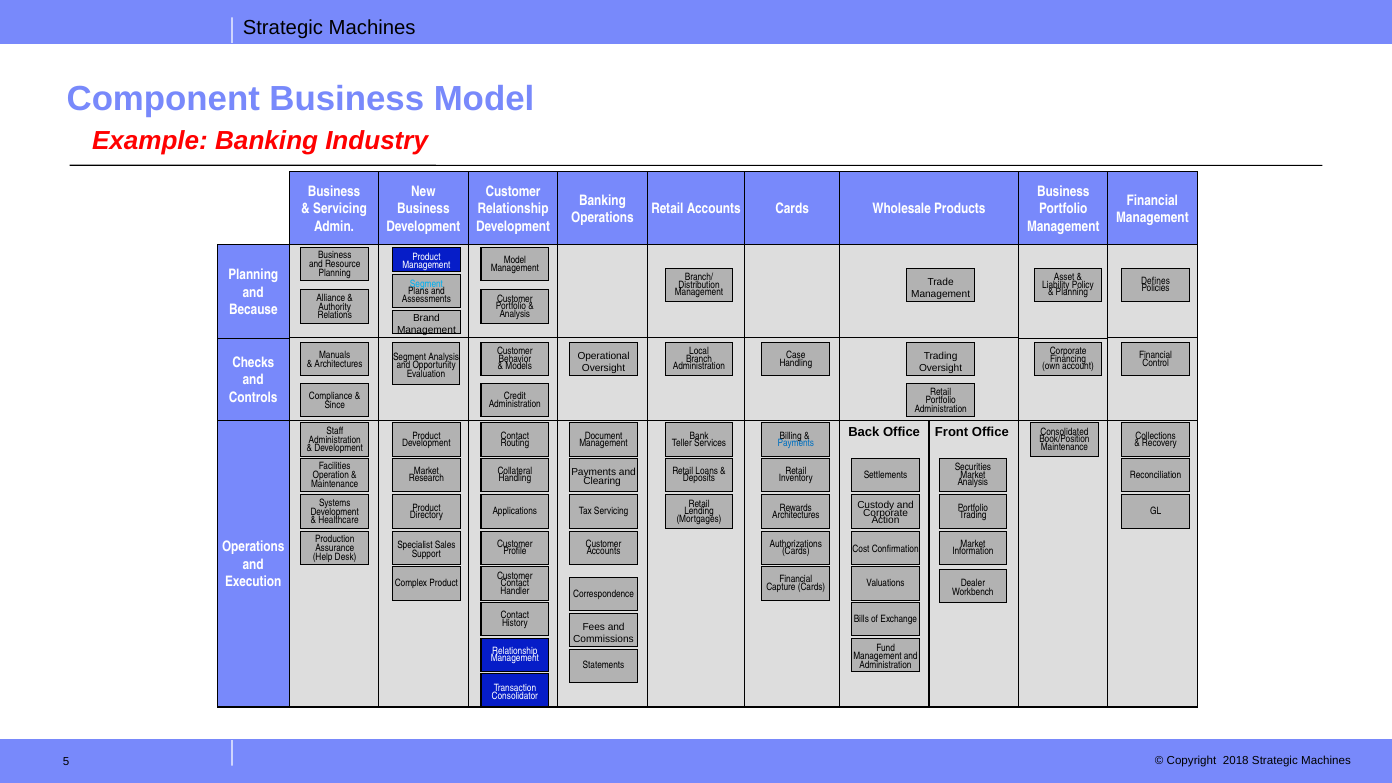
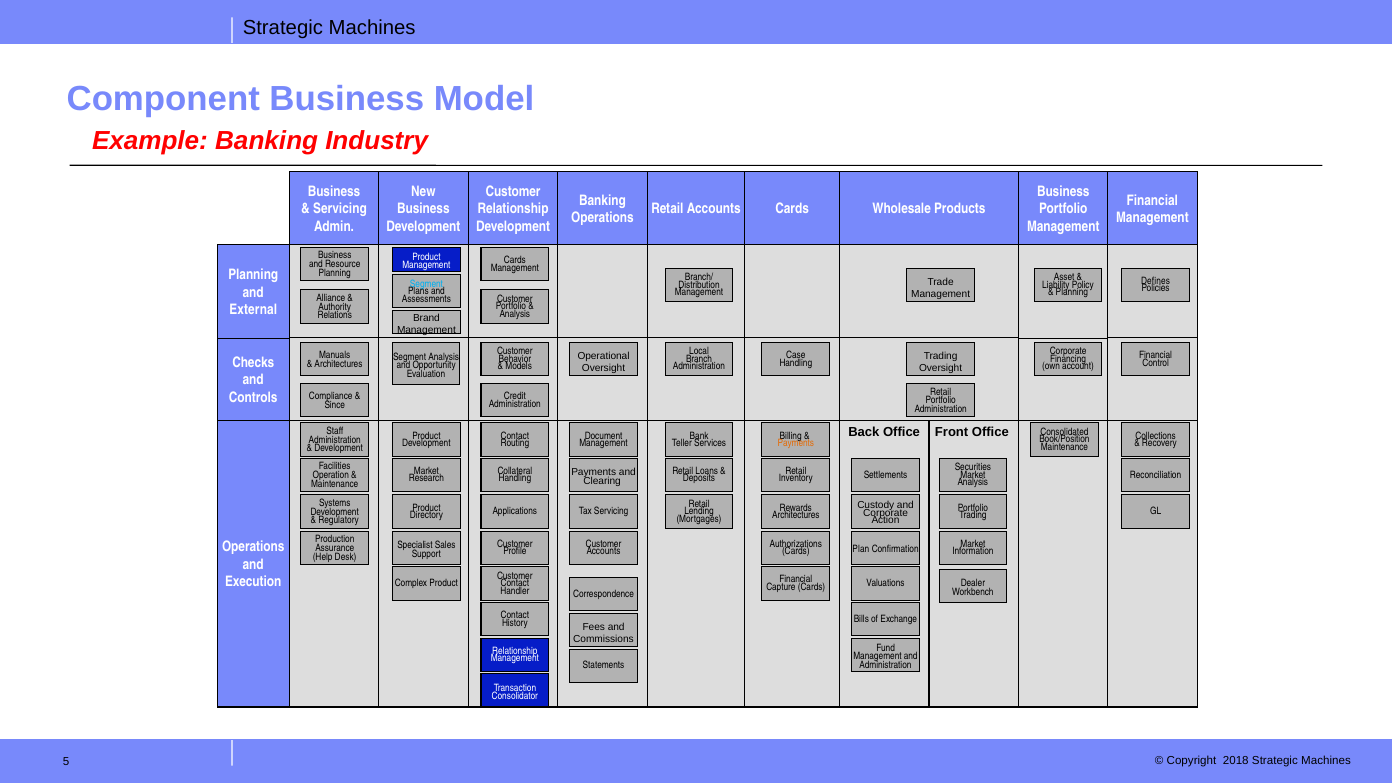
Model at (515, 260): Model -> Cards
Because: Because -> External
Payments at (796, 443) colour: blue -> orange
Healthcare: Healthcare -> Regulatory
Cost: Cost -> Plan
